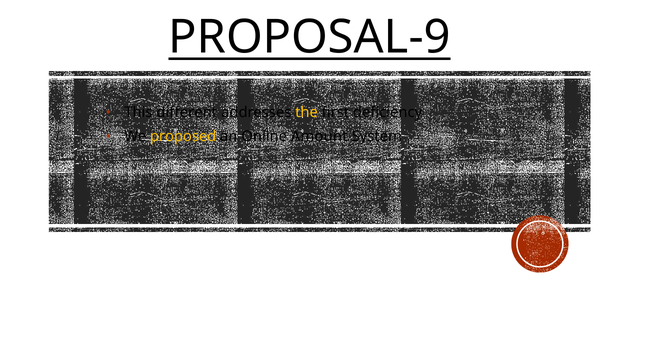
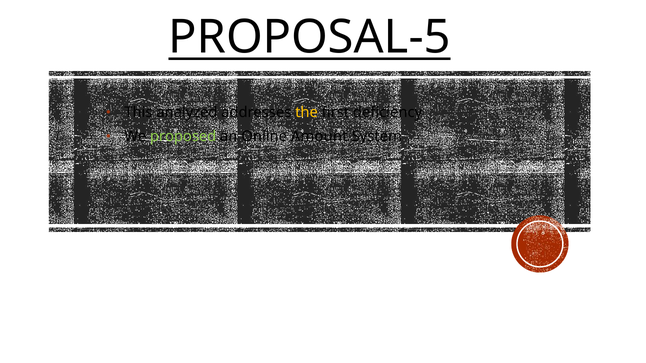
PROPOSAL-9: PROPOSAL-9 -> PROPOSAL-5
different: different -> analyzed
proposed colour: yellow -> light green
